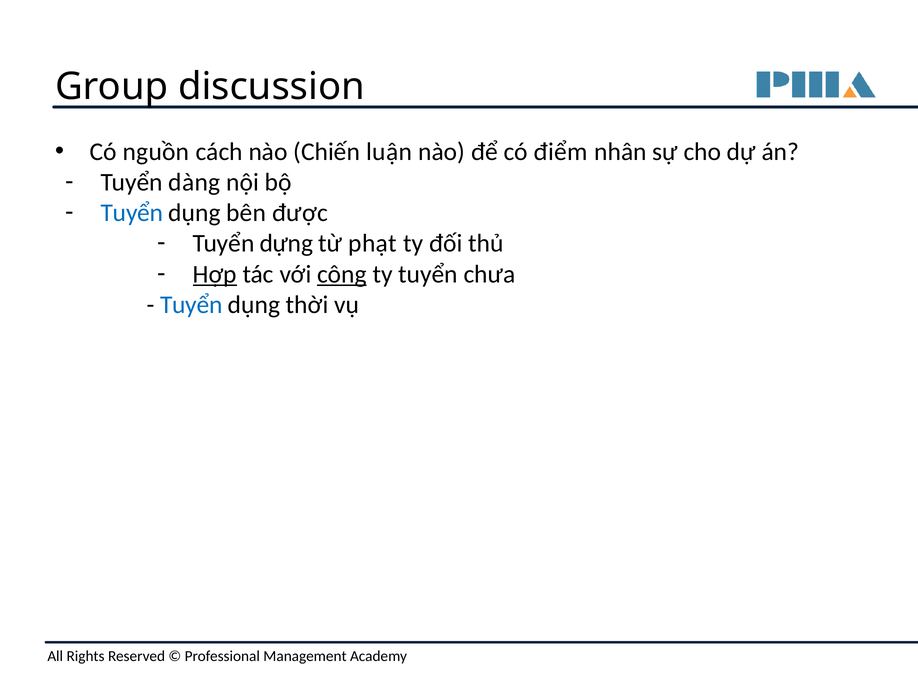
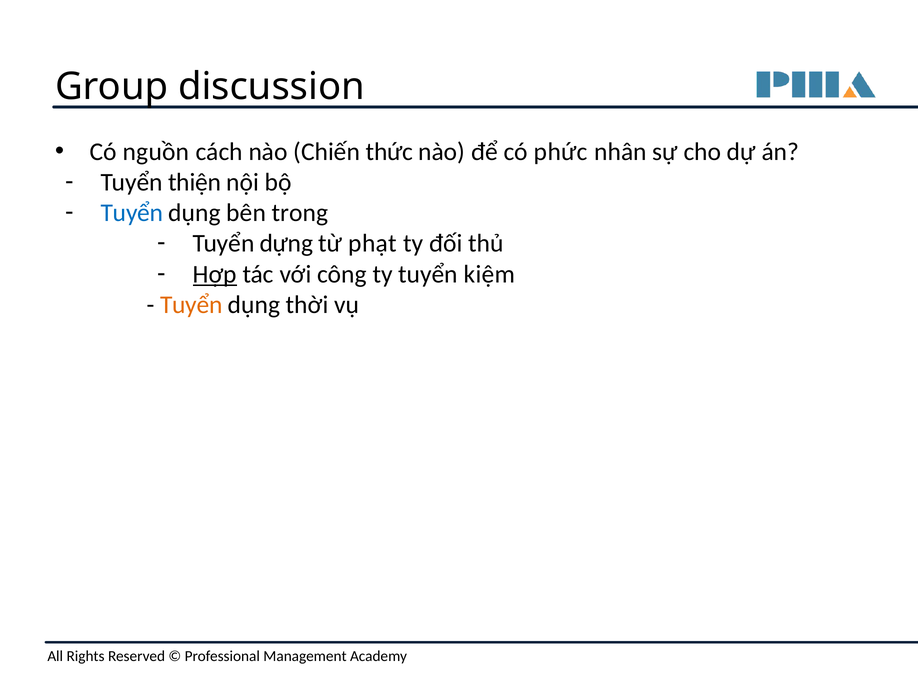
luận: luận -> thức
điểm: điểm -> phức
dàng: dàng -> thiện
được: được -> trong
công underline: present -> none
chưa: chưa -> kiệm
Tuyển at (191, 305) colour: blue -> orange
